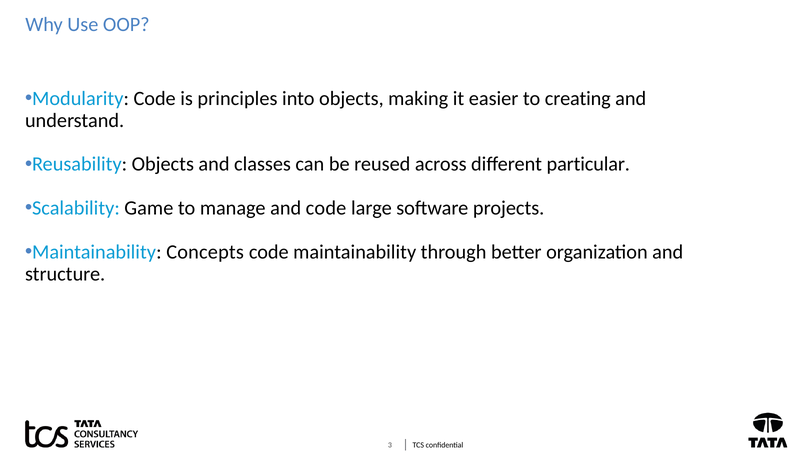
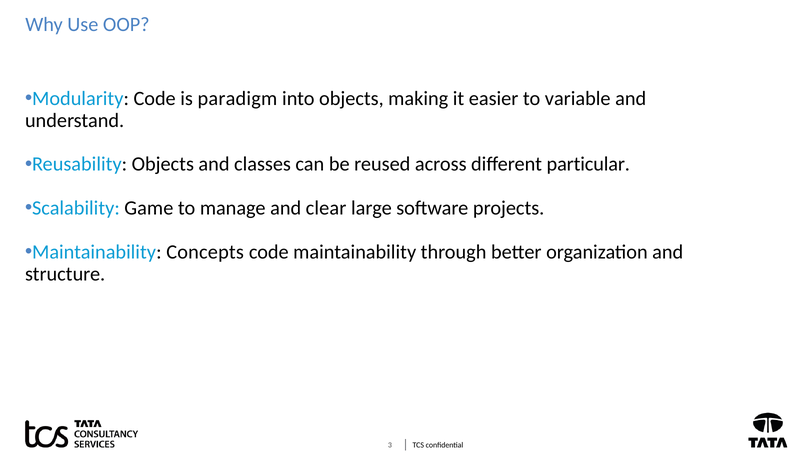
principles: principles -> paradigm
creating: creating -> variable
and code: code -> clear
